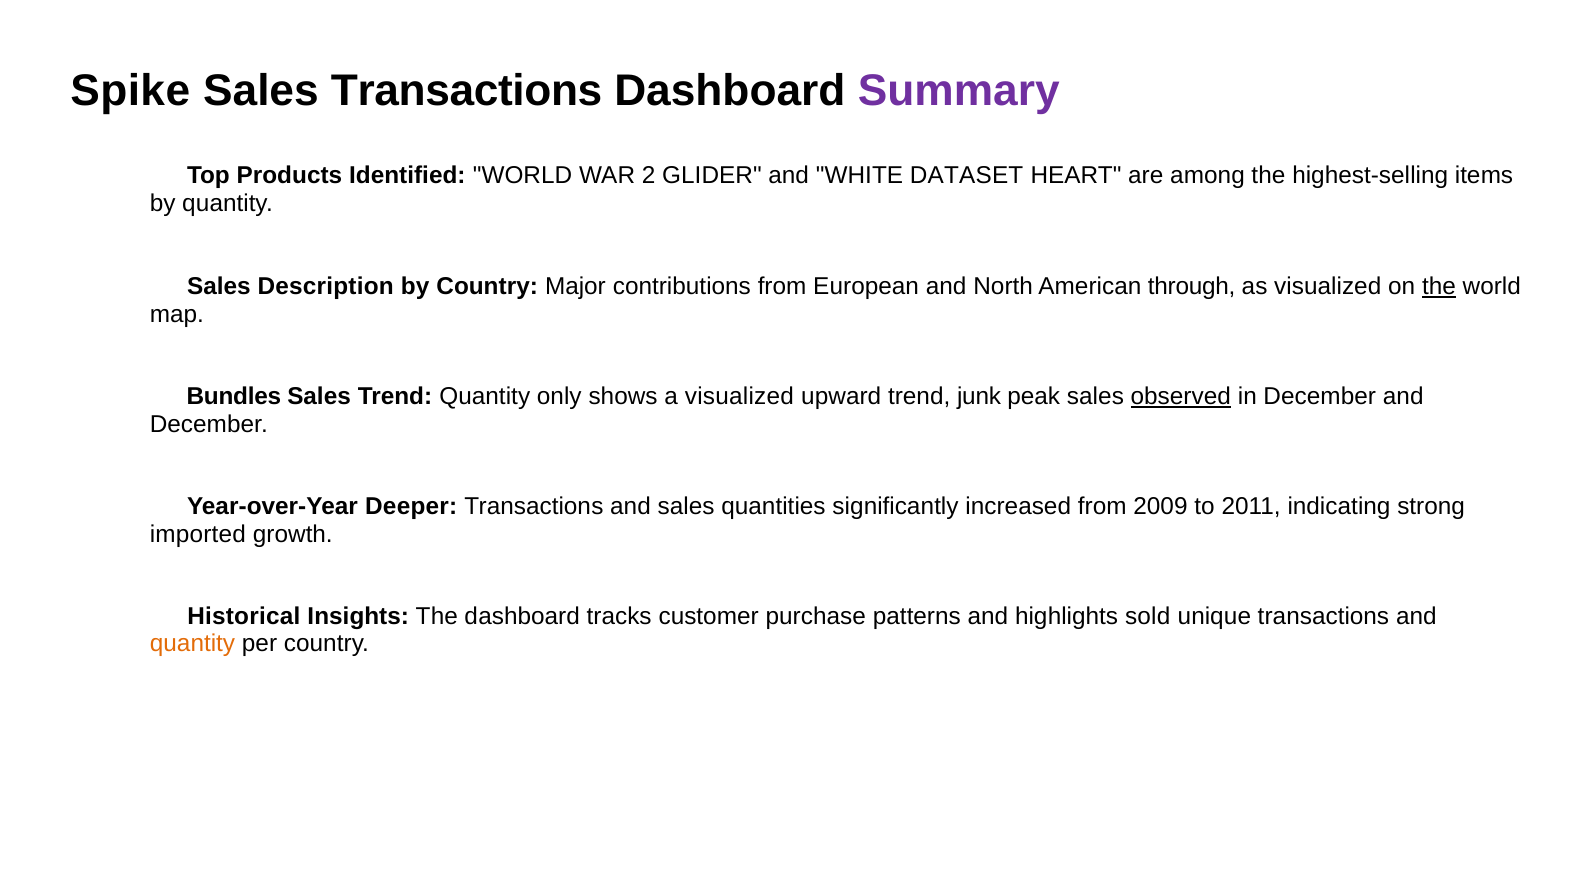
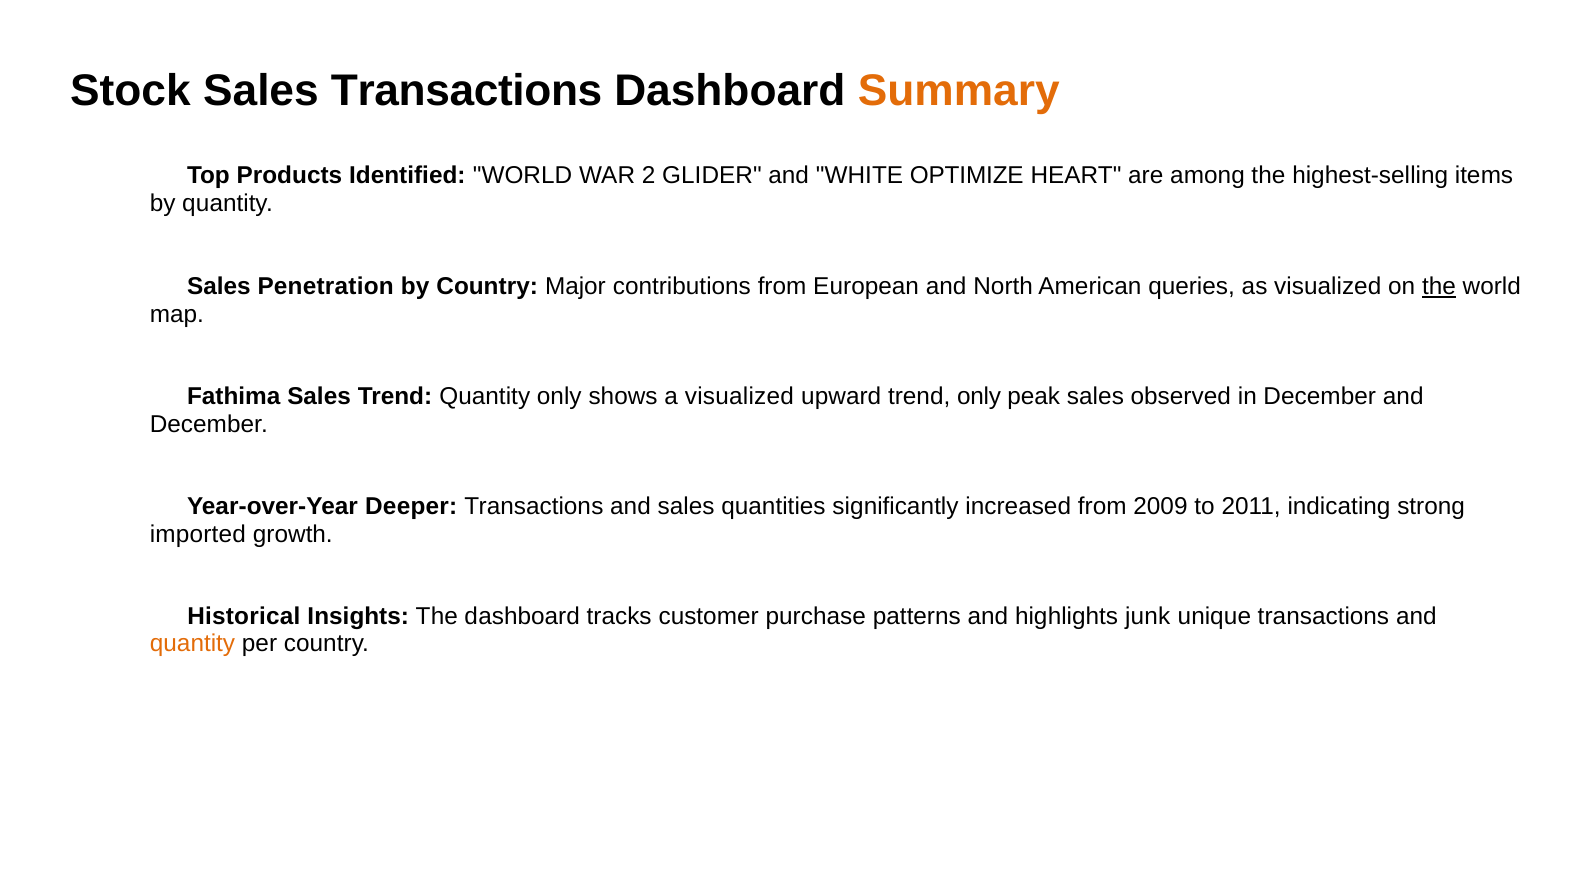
Spike: Spike -> Stock
Summary colour: purple -> orange
DATASET: DATASET -> OPTIMIZE
Description: Description -> Penetration
through: through -> queries
Bundles: Bundles -> Fathima
trend junk: junk -> only
observed underline: present -> none
sold: sold -> junk
